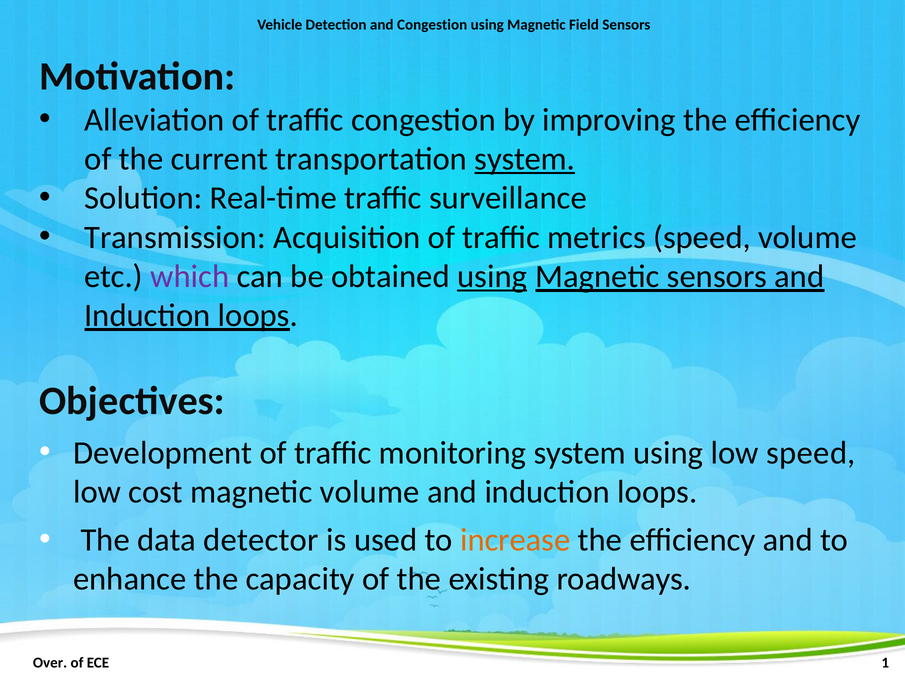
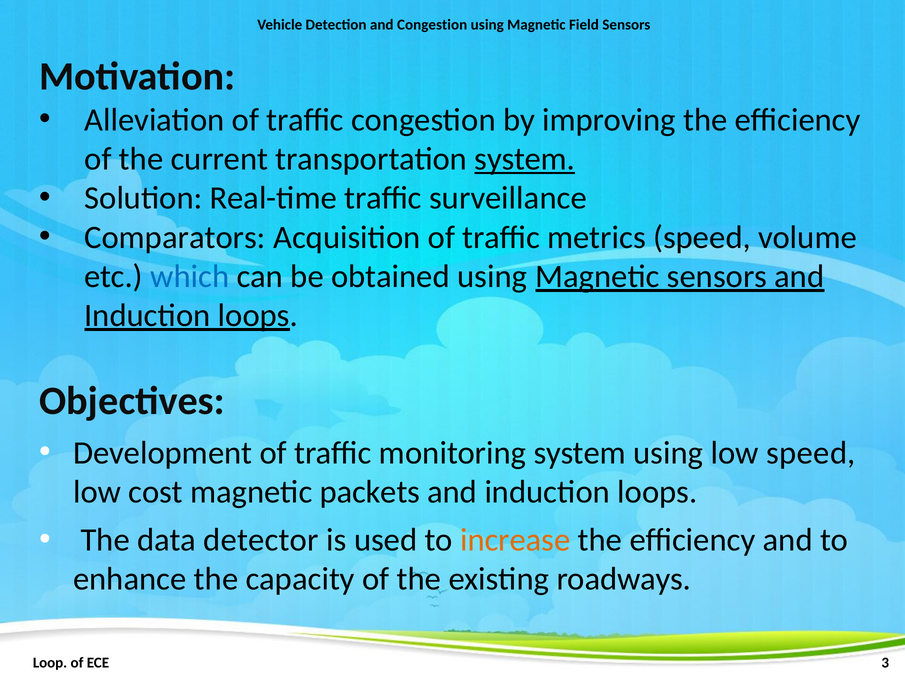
Transmission: Transmission -> Comparators
which colour: purple -> blue
using at (492, 277) underline: present -> none
magnetic volume: volume -> packets
Over: Over -> Loop
1: 1 -> 3
